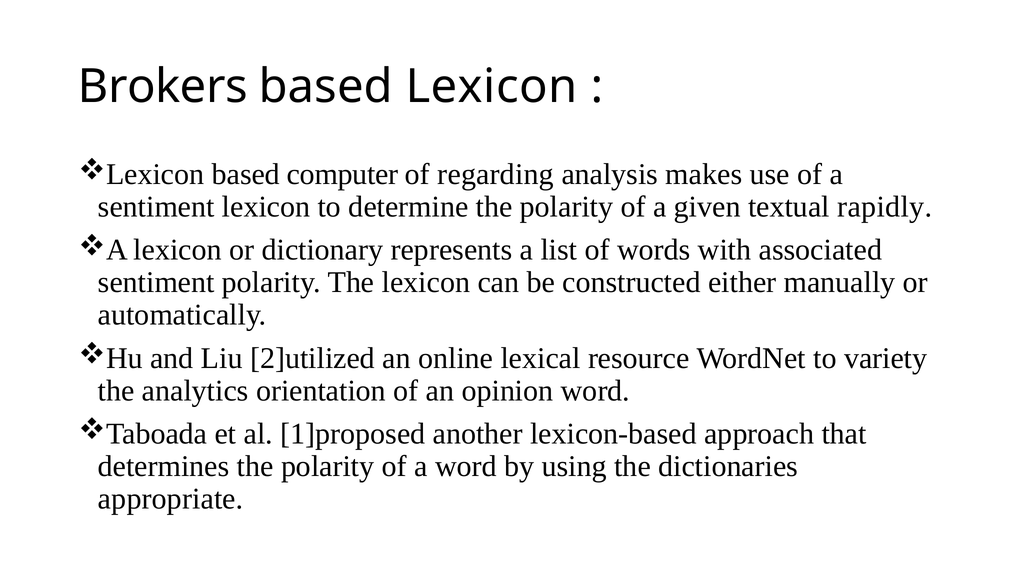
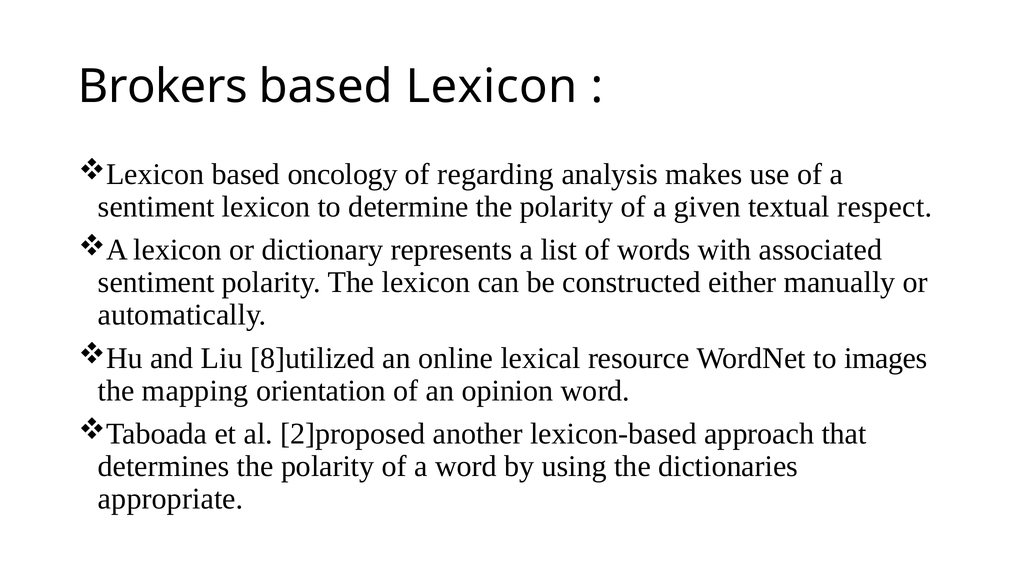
computer: computer -> oncology
rapidly: rapidly -> respect
2]utilized: 2]utilized -> 8]utilized
variety: variety -> images
analytics: analytics -> mapping
1]proposed: 1]proposed -> 2]proposed
